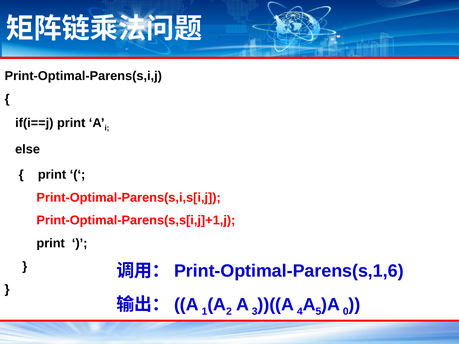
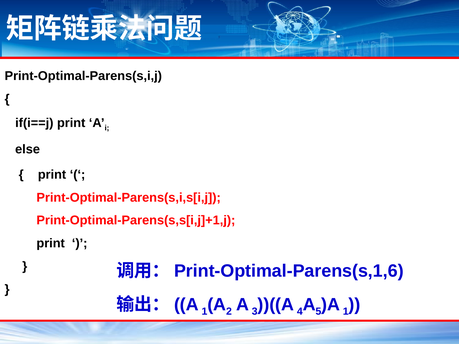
0 at (346, 312): 0 -> 1
